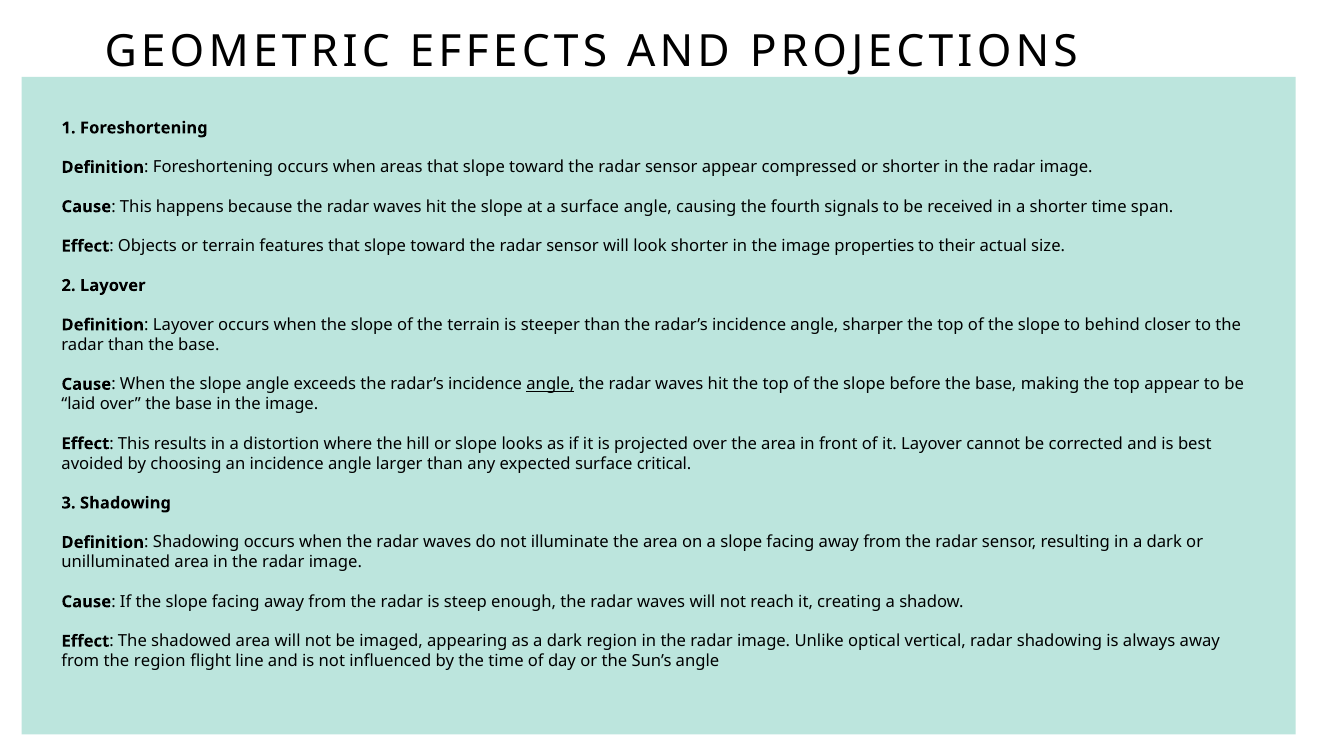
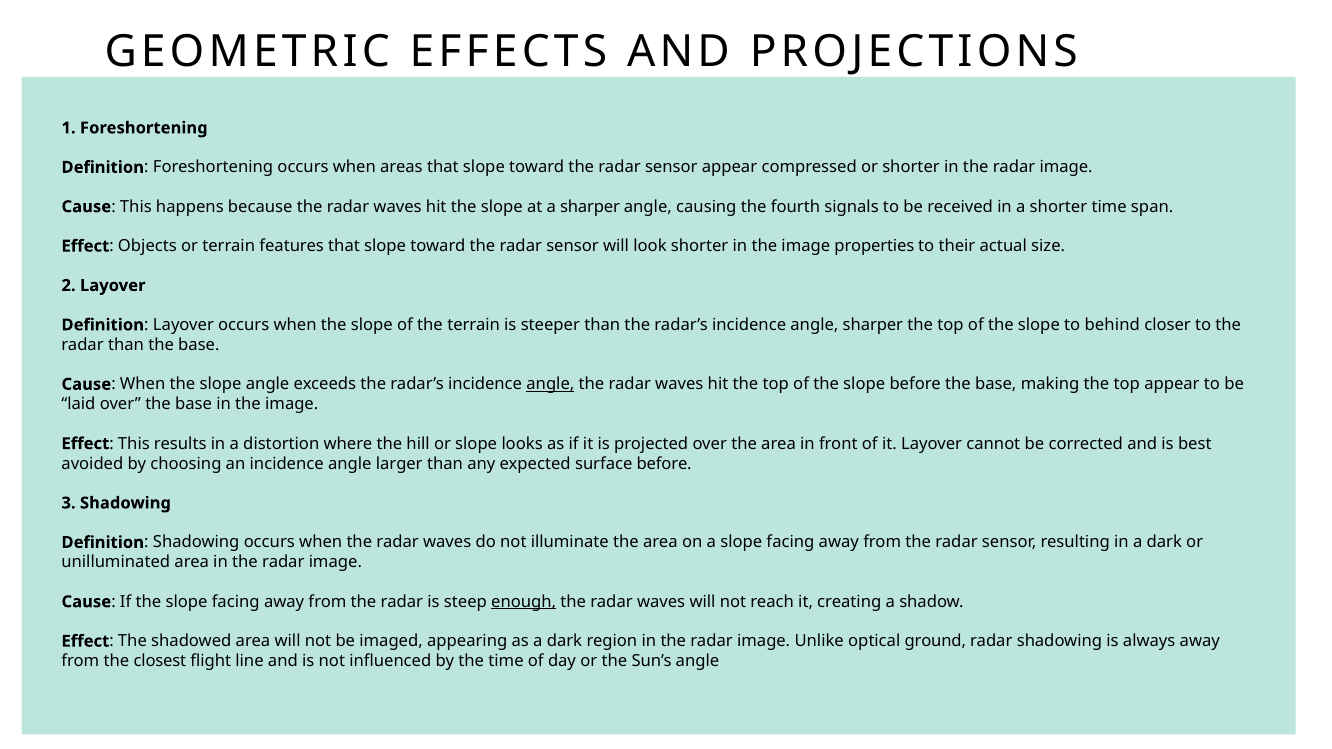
a surface: surface -> sharper
surface critical: critical -> before
enough underline: none -> present
vertical: vertical -> ground
the region: region -> closest
